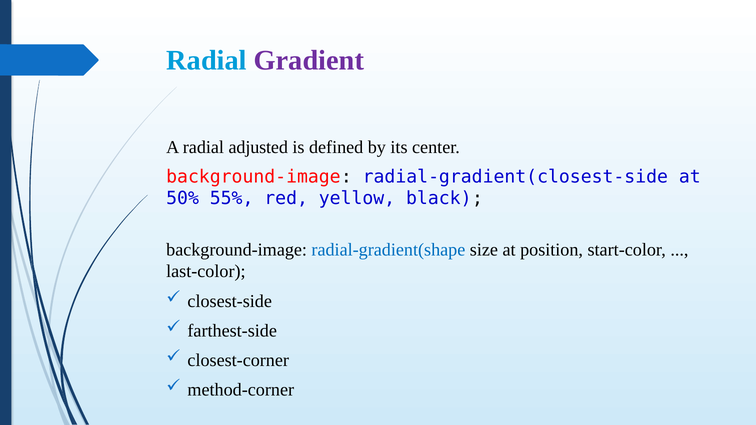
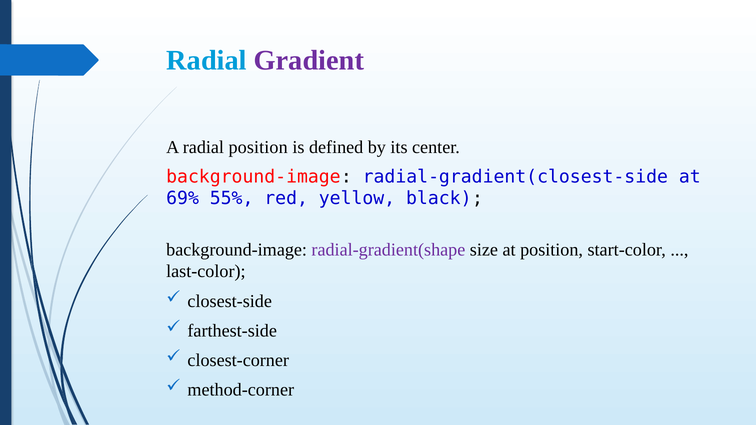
radial adjusted: adjusted -> position
50%: 50% -> 69%
radial-gradient(shape colour: blue -> purple
